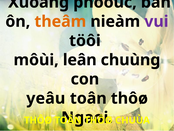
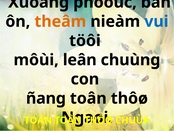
vui colour: purple -> blue
yeâu: yeâu -> ñang
THÔØ at (38, 120): THÔØ -> TOÂN
